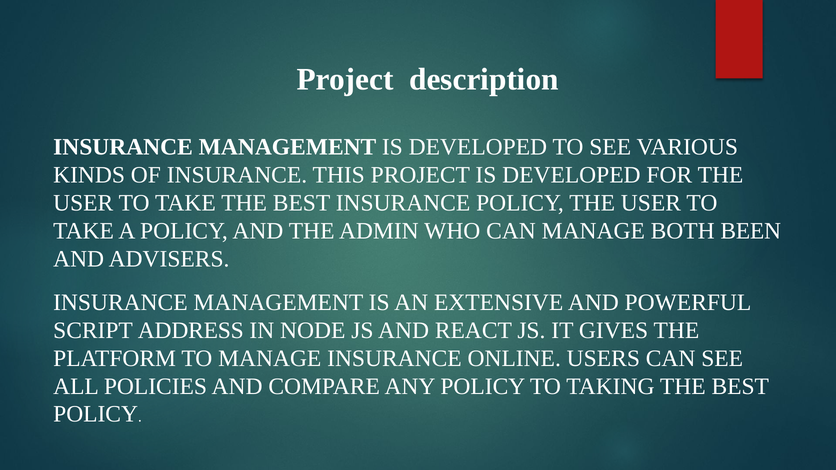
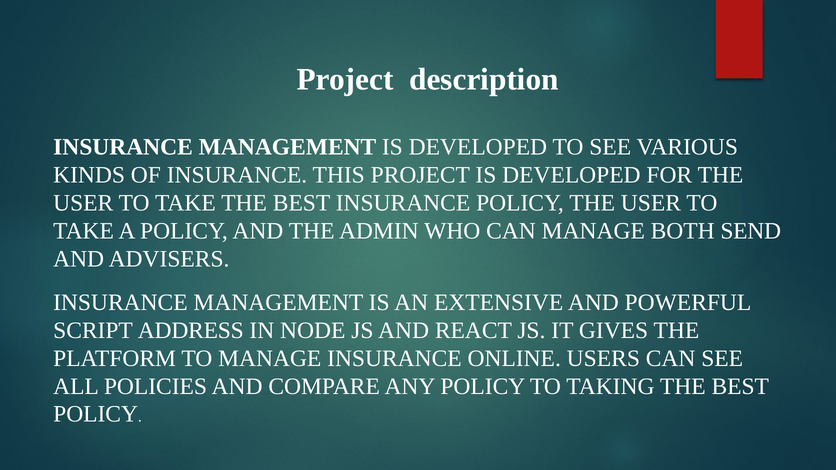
BEEN: BEEN -> SEND
